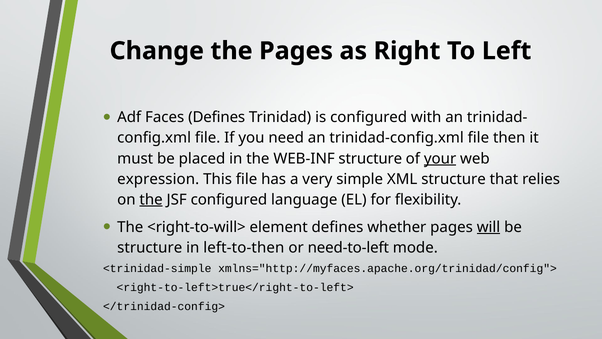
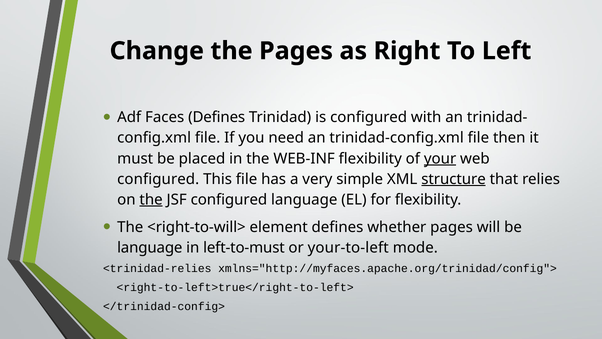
WEB-INF structure: structure -> flexibility
expression at (158, 179): expression -> configured
structure at (454, 179) underline: none -> present
will underline: present -> none
structure at (150, 247): structure -> language
left-to-then: left-to-then -> left-to-must
need-to-left: need-to-left -> your-to-left
<trinidad-simple: <trinidad-simple -> <trinidad-relies
